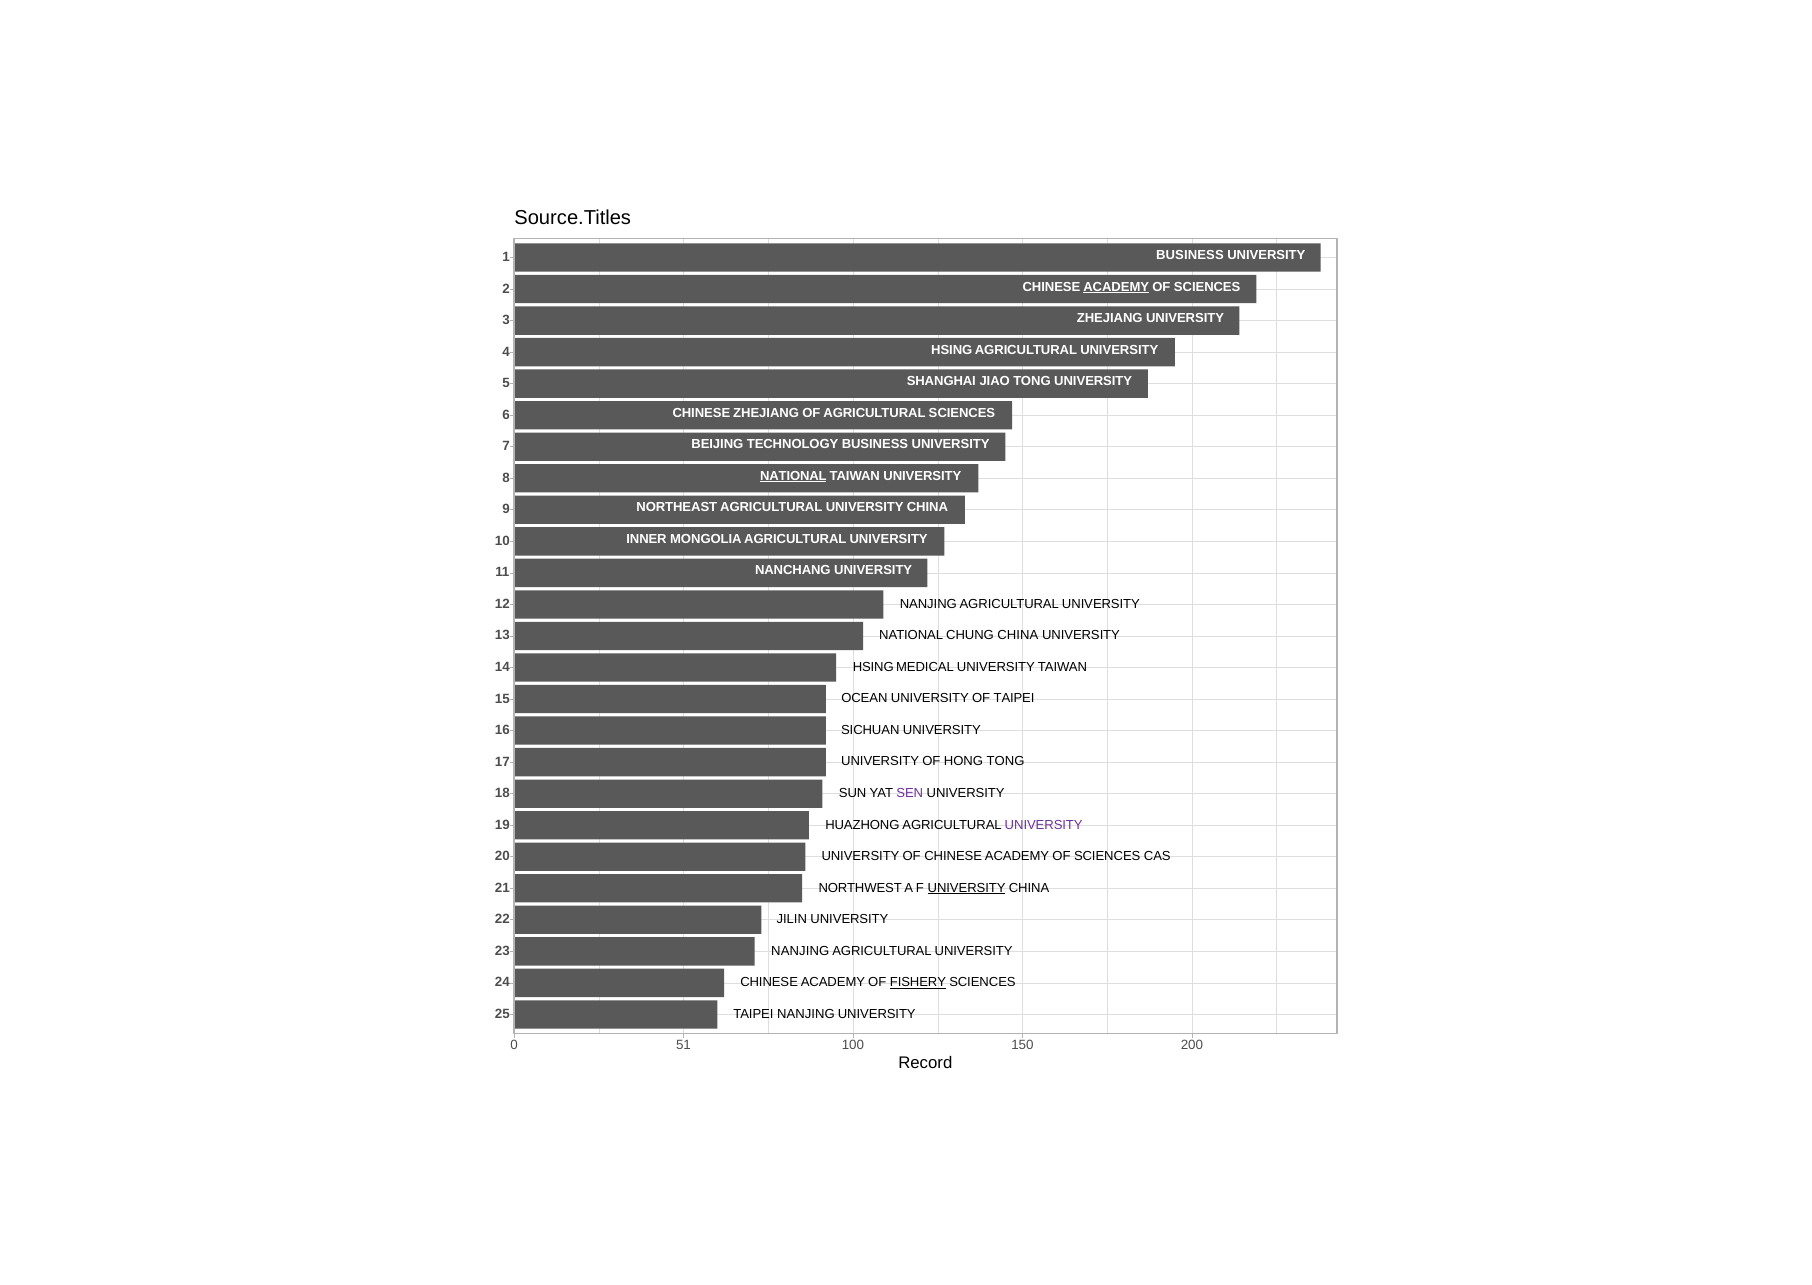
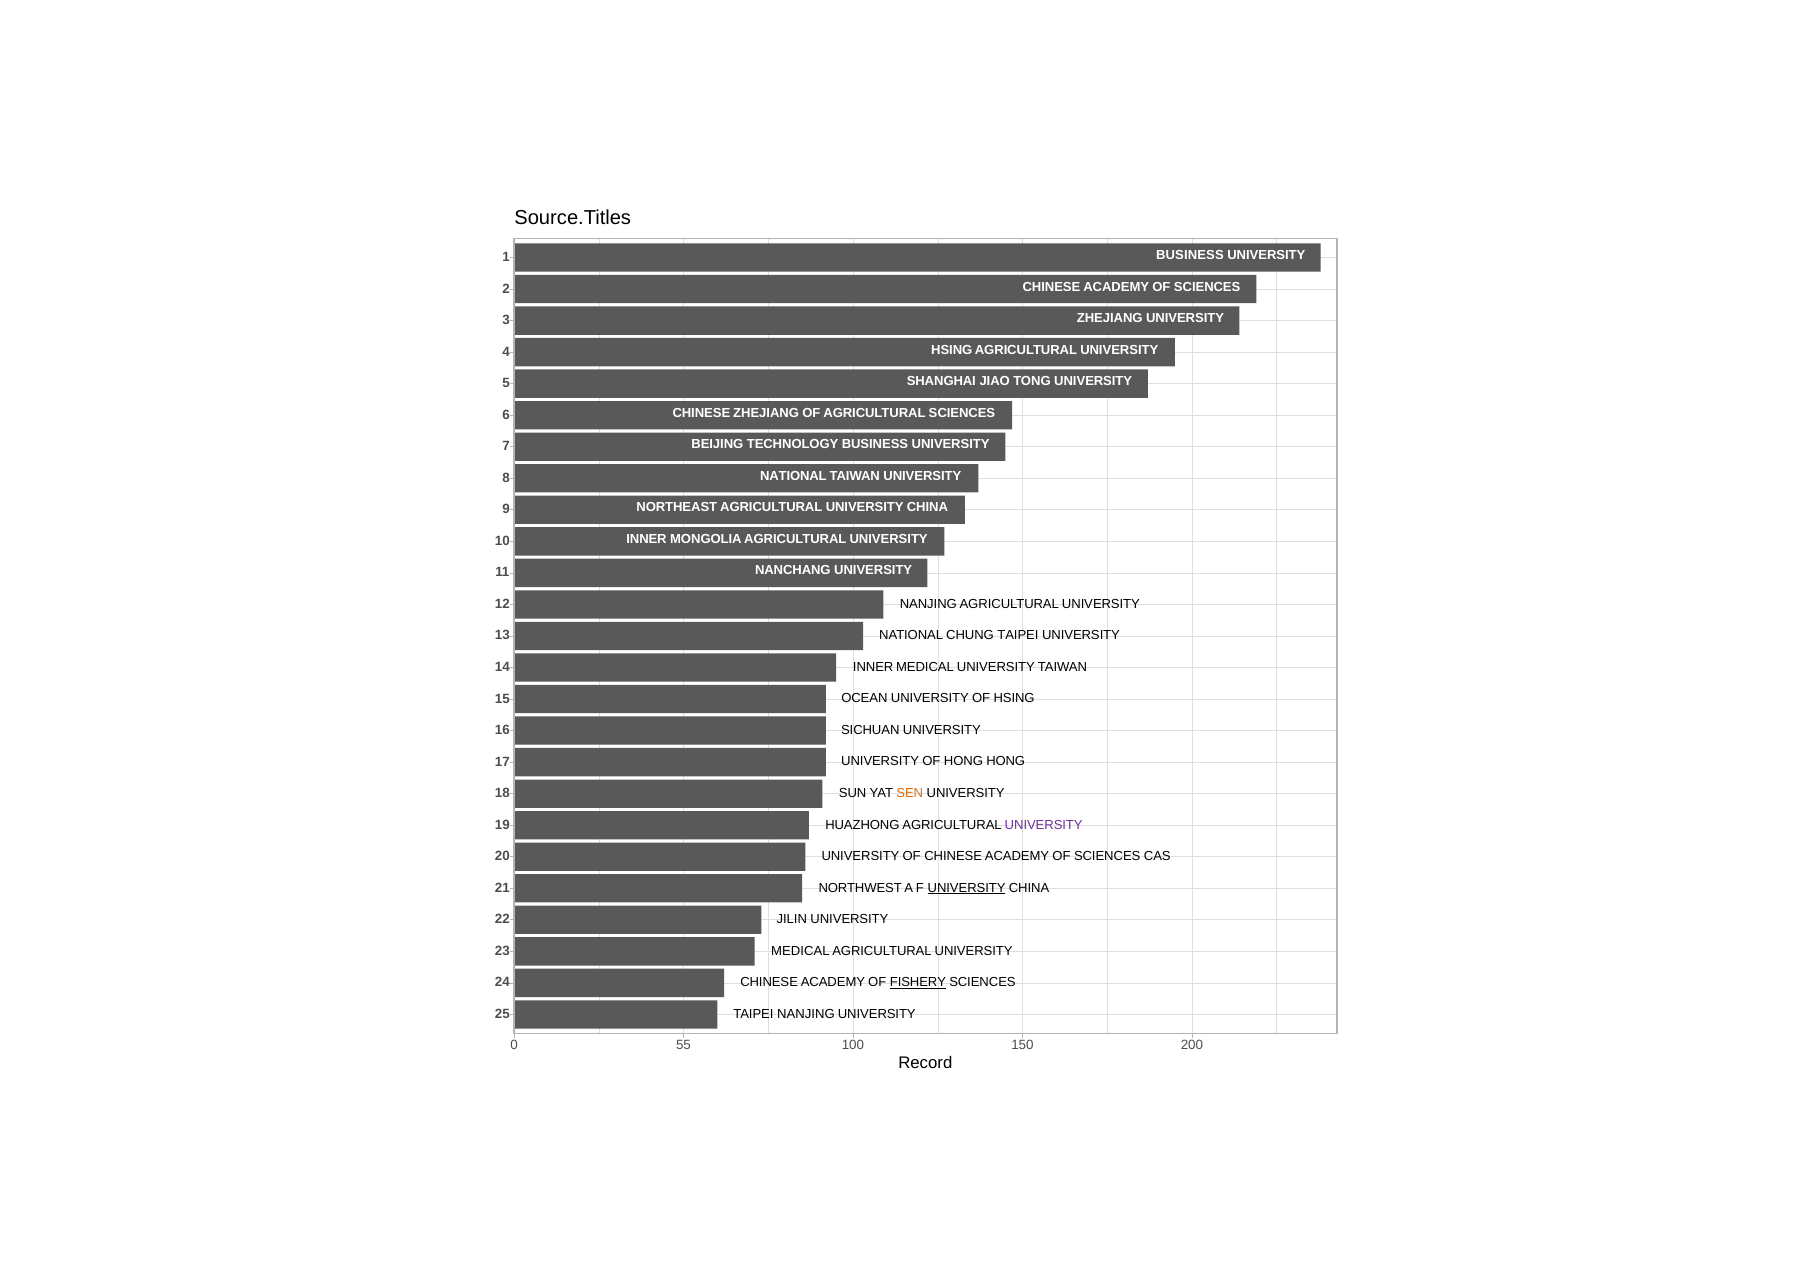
ACADEMY at (1116, 287) underline: present -> none
NATIONAL at (793, 476) underline: present -> none
CHUNG CHINA: CHINA -> TAIPEI
HSING at (873, 667): HSING -> INNER
OF TAIPEI: TAIPEI -> HSING
HONG TONG: TONG -> HONG
SEN colour: purple -> orange
NANJING at (800, 951): NANJING -> MEDICAL
51: 51 -> 55
